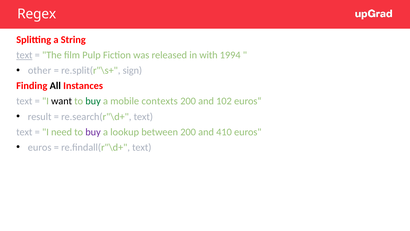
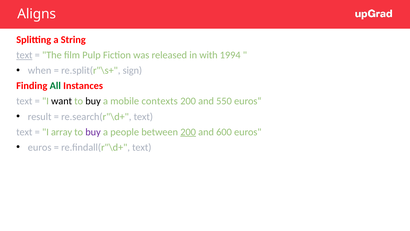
Regex: Regex -> Aligns
other: other -> when
All colour: black -> green
buy at (93, 101) colour: green -> black
102: 102 -> 550
need: need -> array
lookup: lookup -> people
200 at (188, 132) underline: none -> present
410: 410 -> 600
